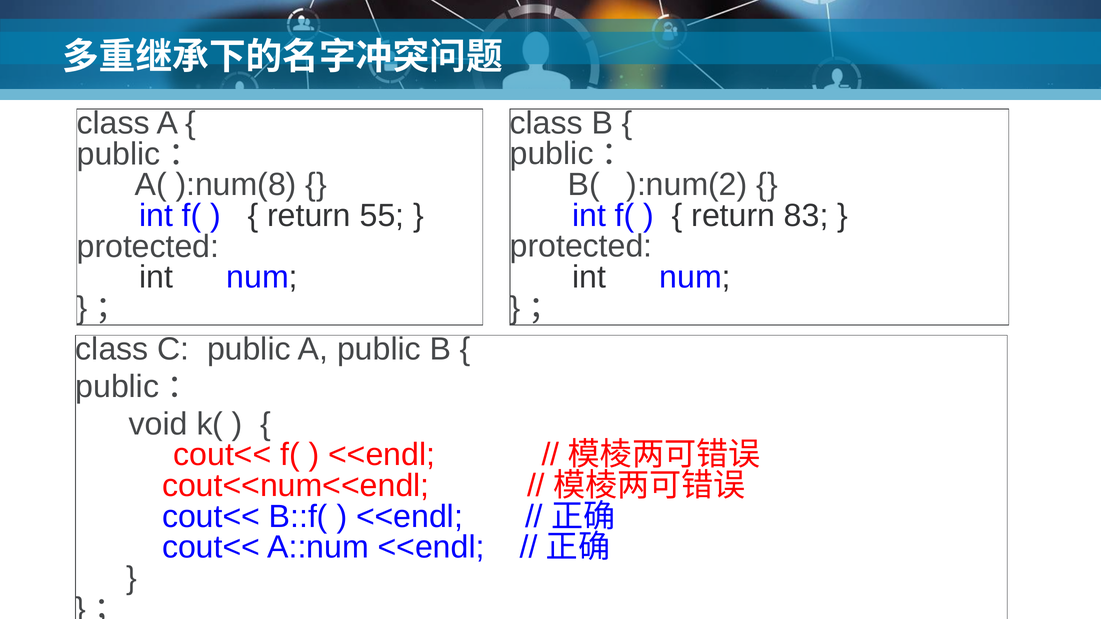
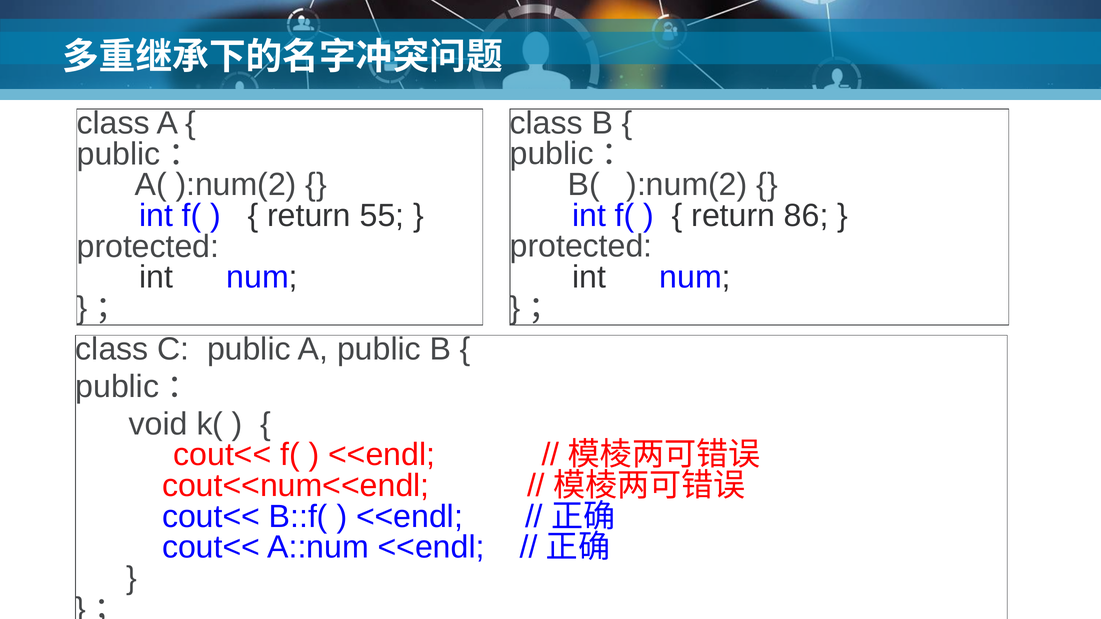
A( ):num(8: ):num(8 -> ):num(2
83: 83 -> 86
